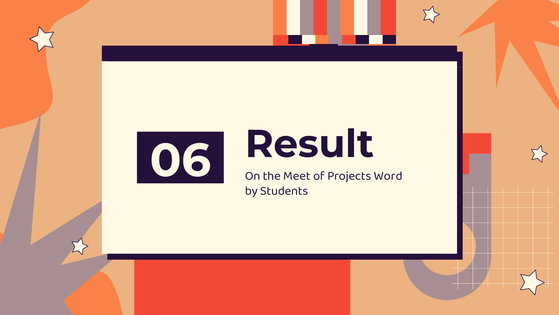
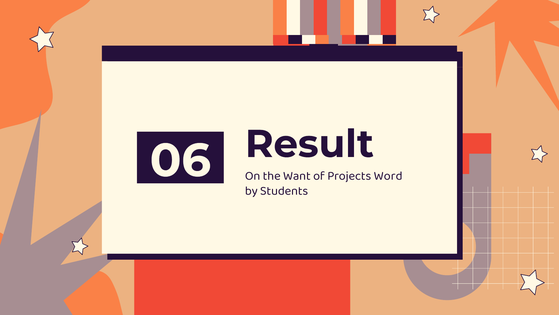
Meet: Meet -> Want
